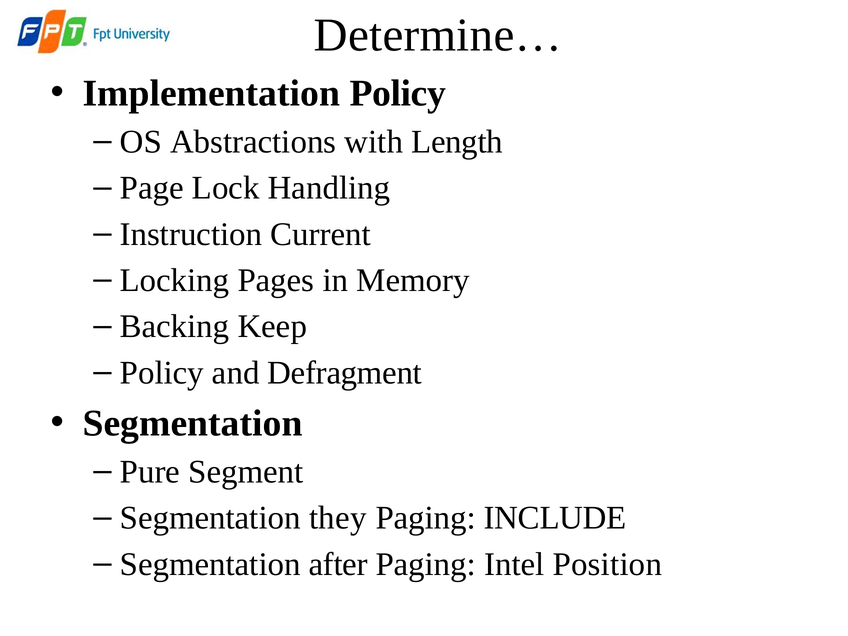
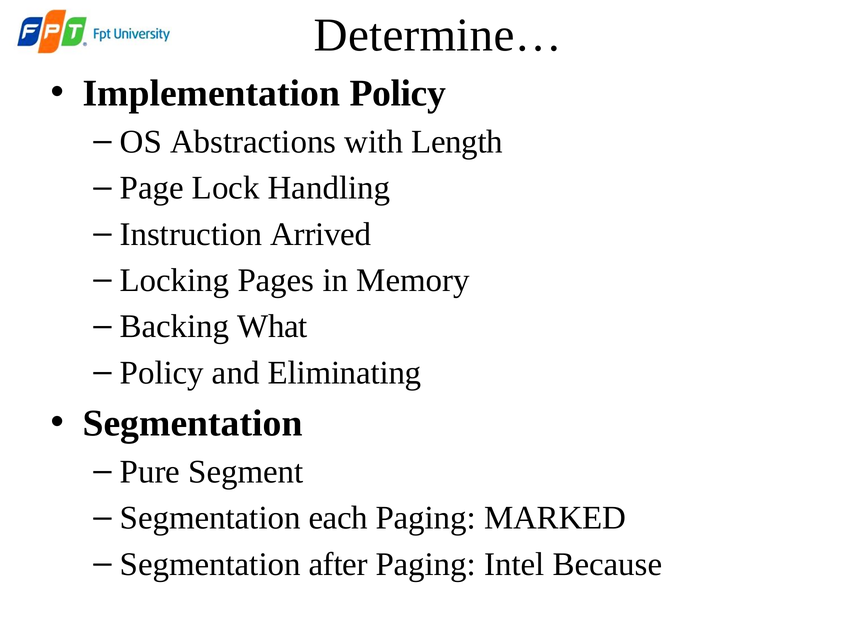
Current: Current -> Arrived
Keep: Keep -> What
Defragment: Defragment -> Eliminating
they: they -> each
INCLUDE: INCLUDE -> MARKED
Position: Position -> Because
